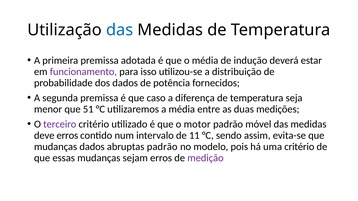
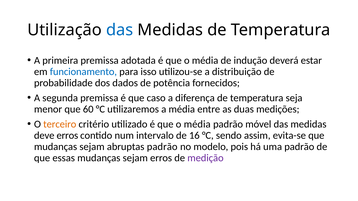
funcionamento colour: purple -> blue
51: 51 -> 60
terceiro colour: purple -> orange
motor at (197, 124): motor -> média
11: 11 -> 16
dados at (92, 147): dados -> sejam
uma critério: critério -> padrão
